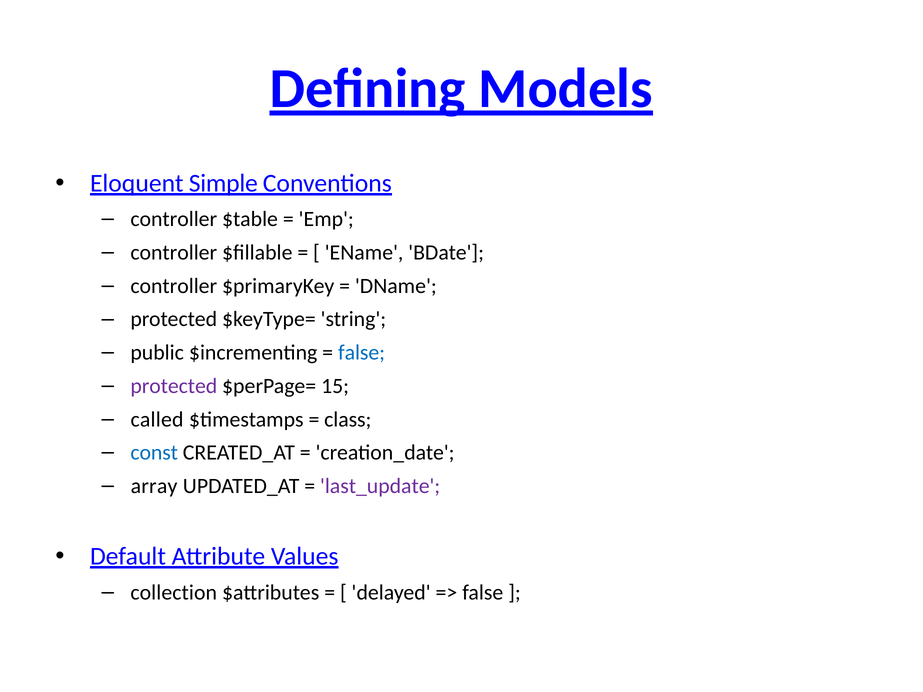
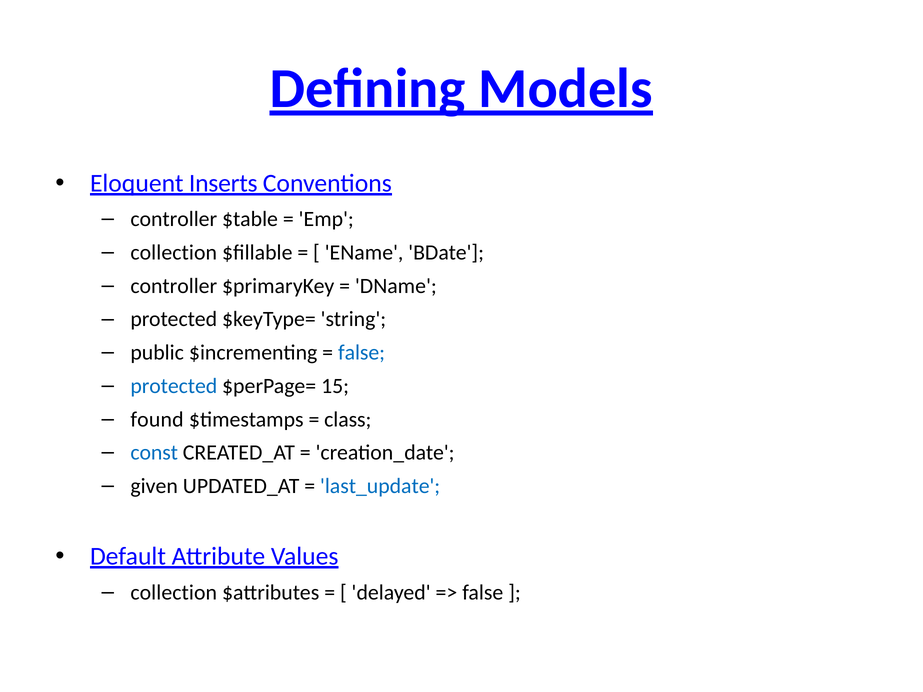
Simple: Simple -> Inserts
controller at (174, 253): controller -> collection
protected at (174, 386) colour: purple -> blue
called: called -> found
array: array -> given
last_update colour: purple -> blue
